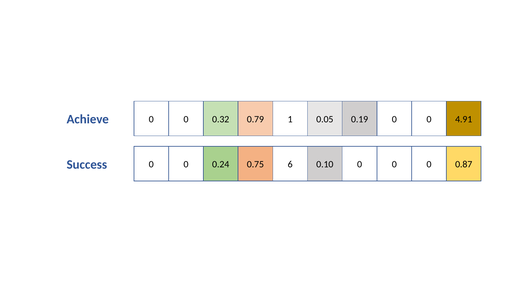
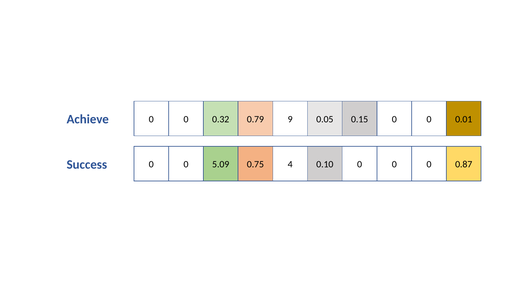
1: 1 -> 9
0.19: 0.19 -> 0.15
4.91: 4.91 -> 0.01
0.24: 0.24 -> 5.09
6: 6 -> 4
